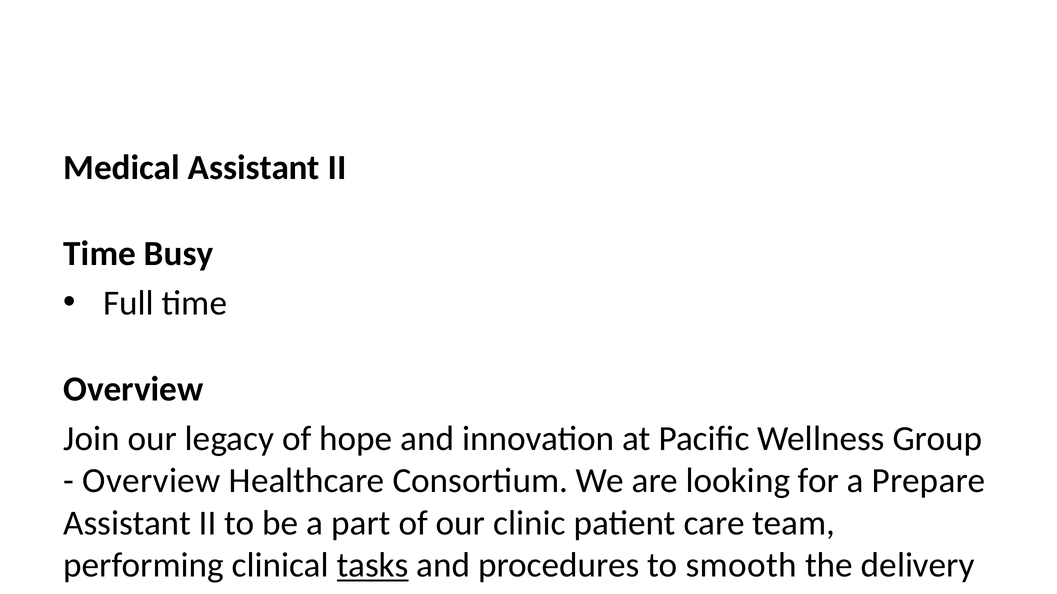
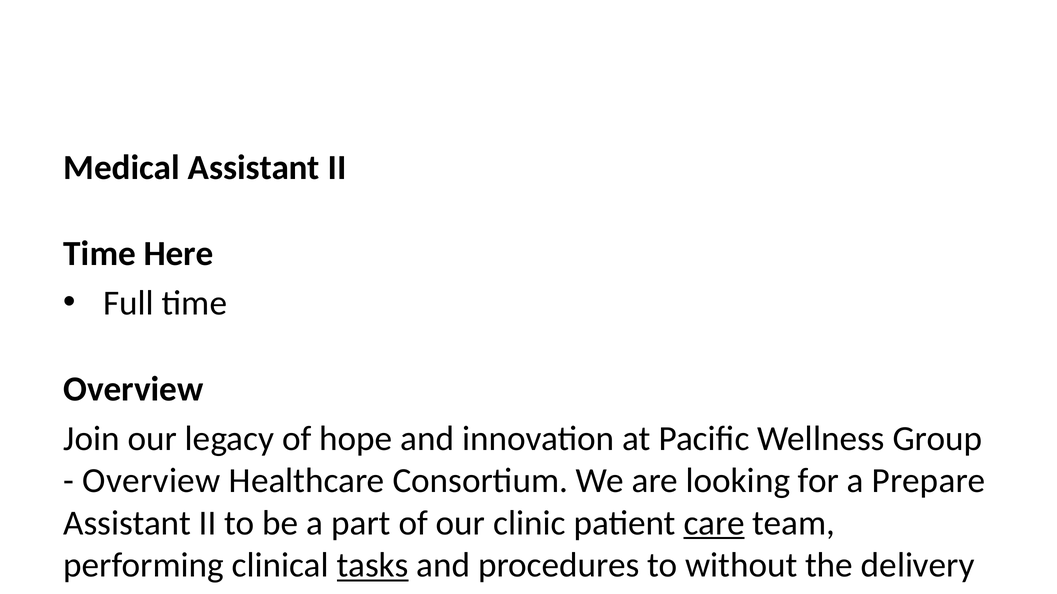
Busy: Busy -> Here
care at (714, 523) underline: none -> present
smooth: smooth -> without
